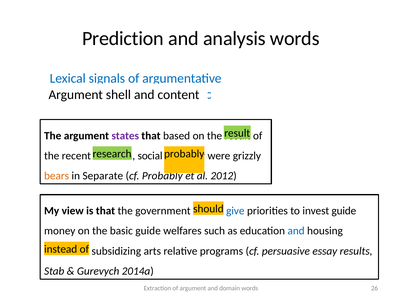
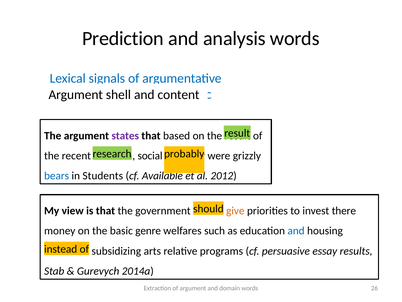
bears colour: orange -> blue
Separate: Separate -> Students
cf Probably: Probably -> Available
give colour: blue -> orange
invest guide: guide -> there
basic guide: guide -> genre
